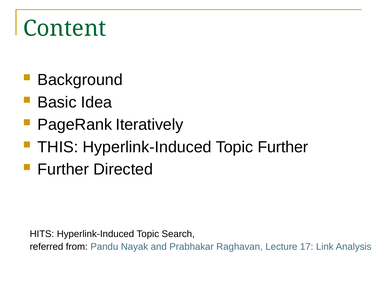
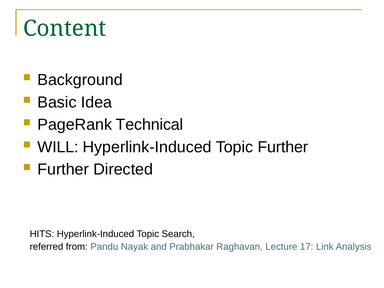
Iteratively: Iteratively -> Technical
THIS: THIS -> WILL
